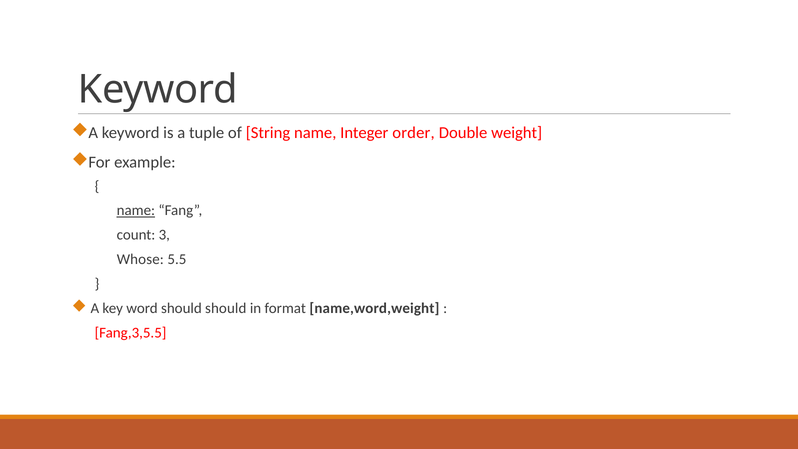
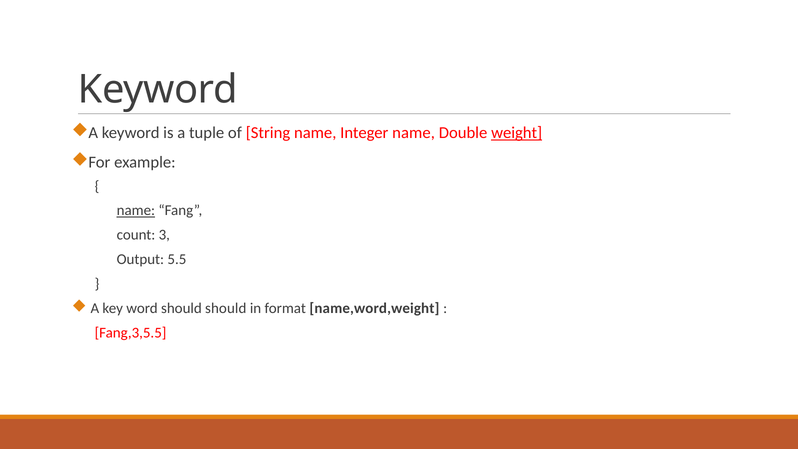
Integer order: order -> name
weight underline: none -> present
Whose: Whose -> Output
